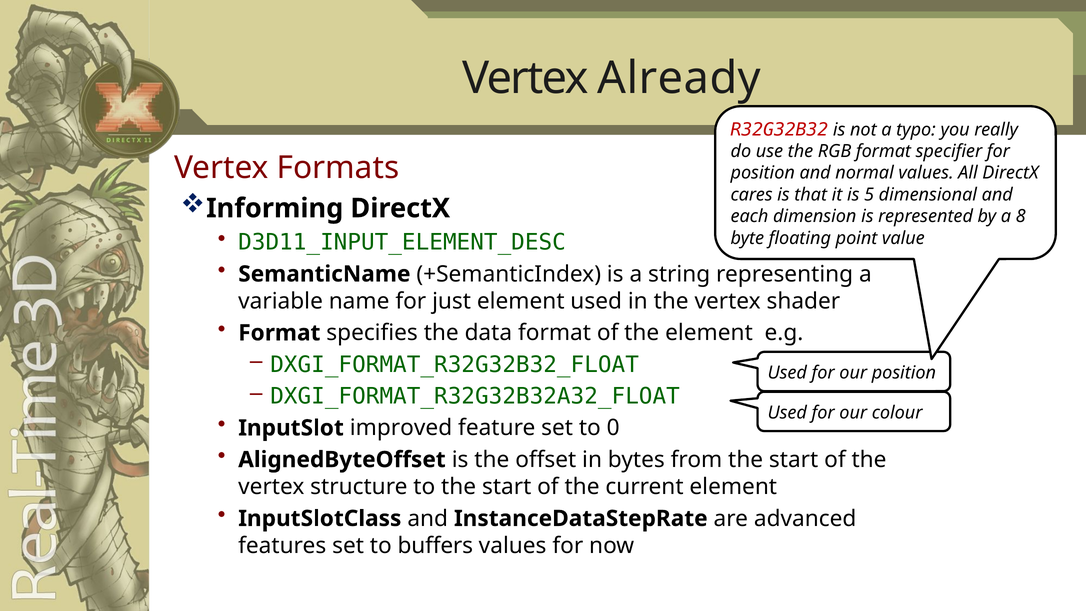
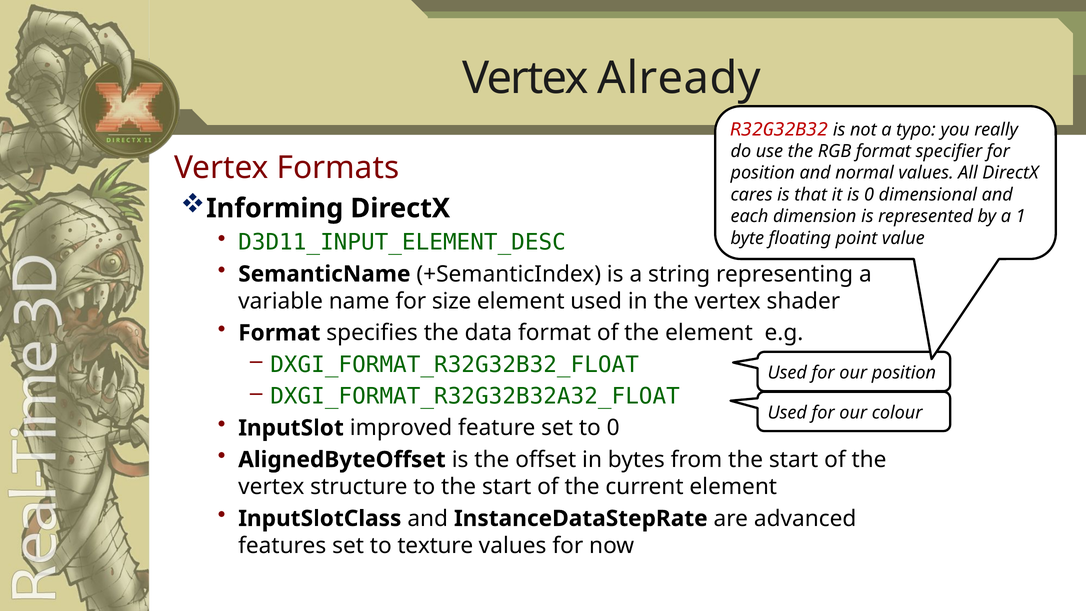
is 5: 5 -> 0
8: 8 -> 1
just: just -> size
buffers: buffers -> texture
